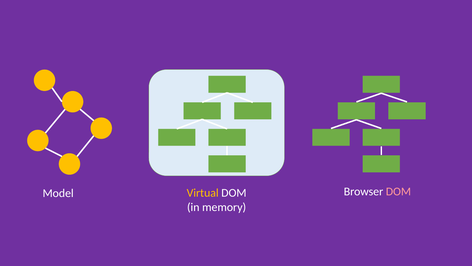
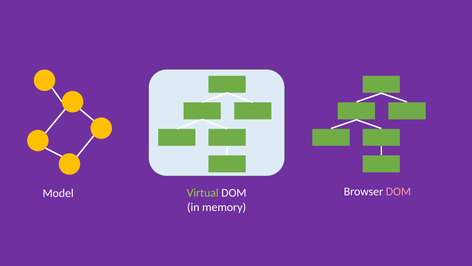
Virtual colour: yellow -> light green
